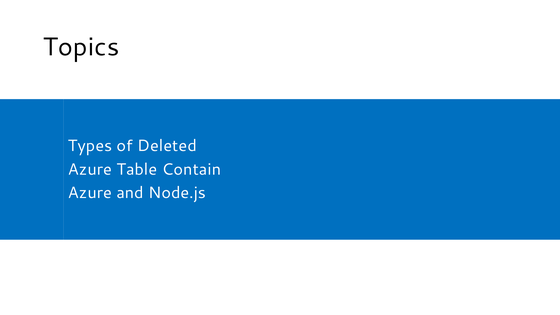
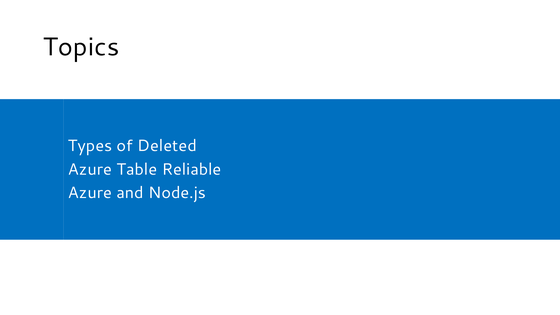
Contain: Contain -> Reliable
